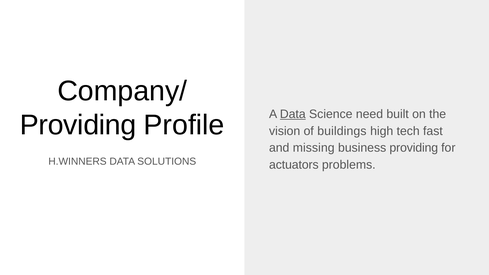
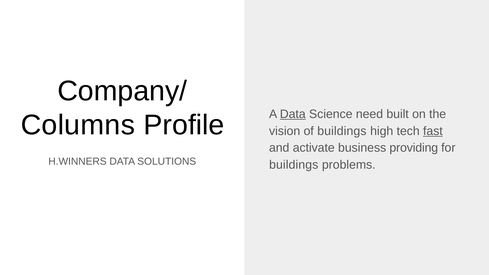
Providing at (78, 125): Providing -> Columns
fast underline: none -> present
missing: missing -> activate
actuators at (294, 165): actuators -> buildings
